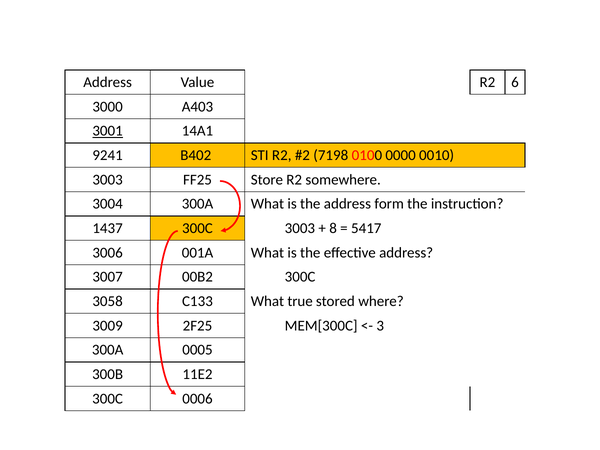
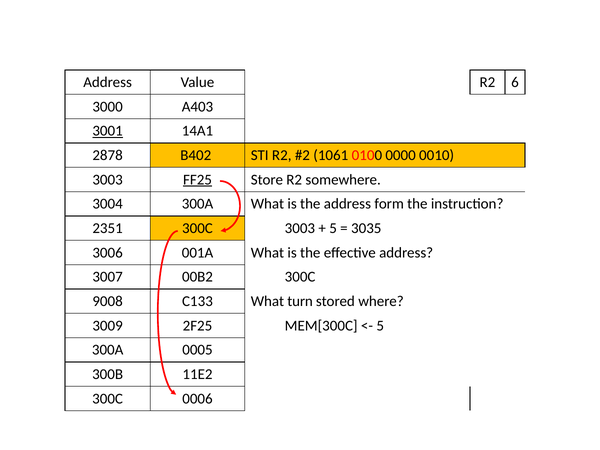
9241: 9241 -> 2878
7198: 7198 -> 1061
FF25 underline: none -> present
1437: 1437 -> 2351
8 at (333, 228): 8 -> 5
5417: 5417 -> 3035
3058: 3058 -> 9008
true: true -> turn
3 at (380, 326): 3 -> 5
